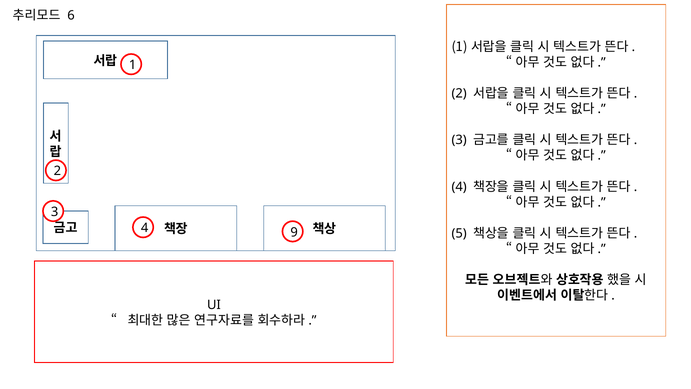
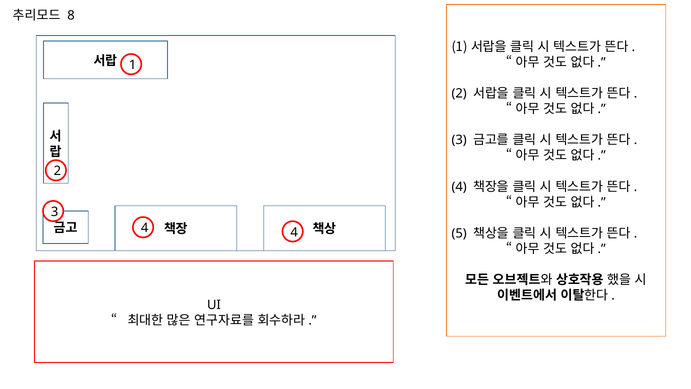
6: 6 -> 8
4 9: 9 -> 4
